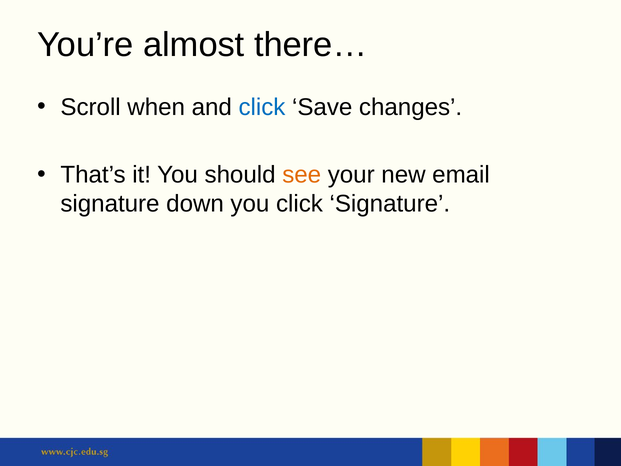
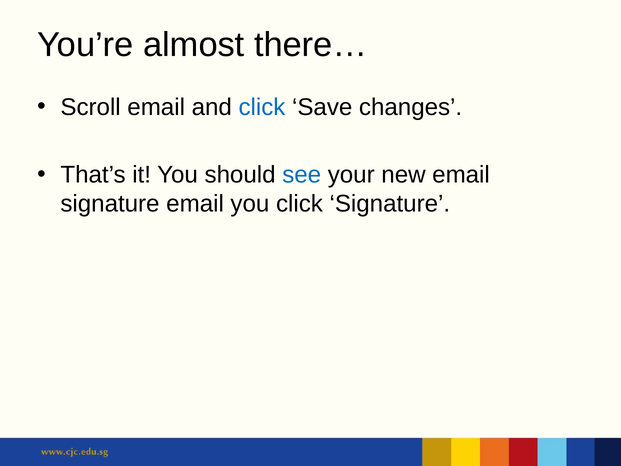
Scroll when: when -> email
see colour: orange -> blue
signature down: down -> email
